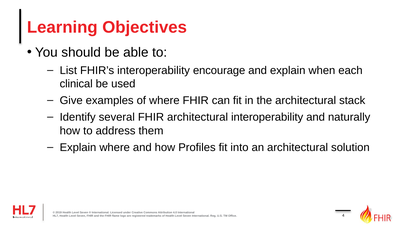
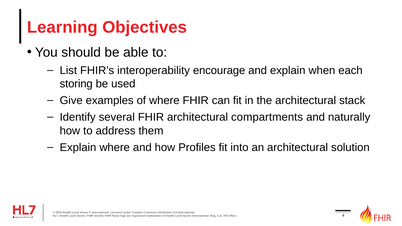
clinical: clinical -> storing
architectural interoperability: interoperability -> compartments
